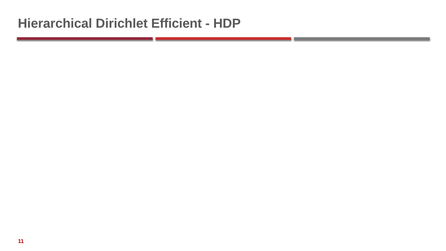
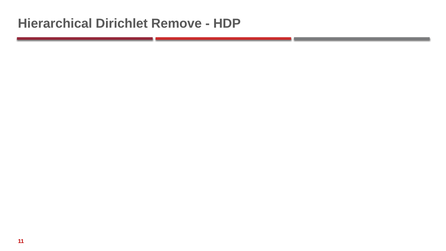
Efficient: Efficient -> Remove
